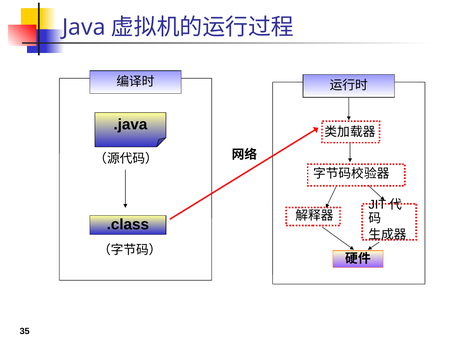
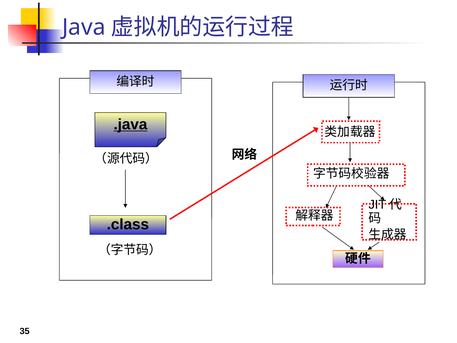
.java underline: none -> present
